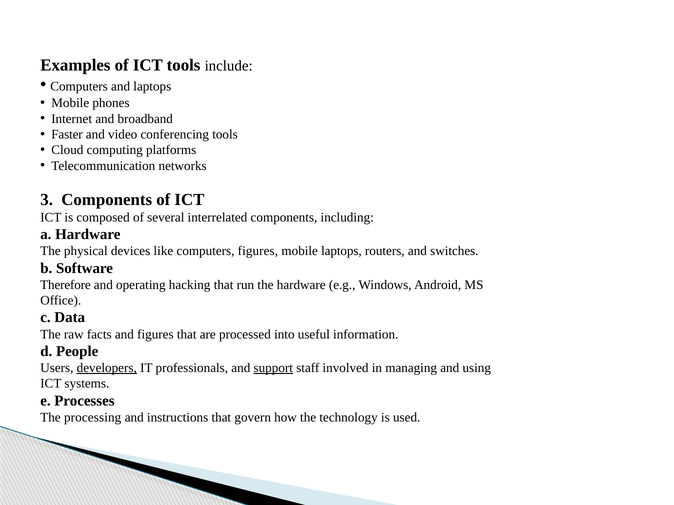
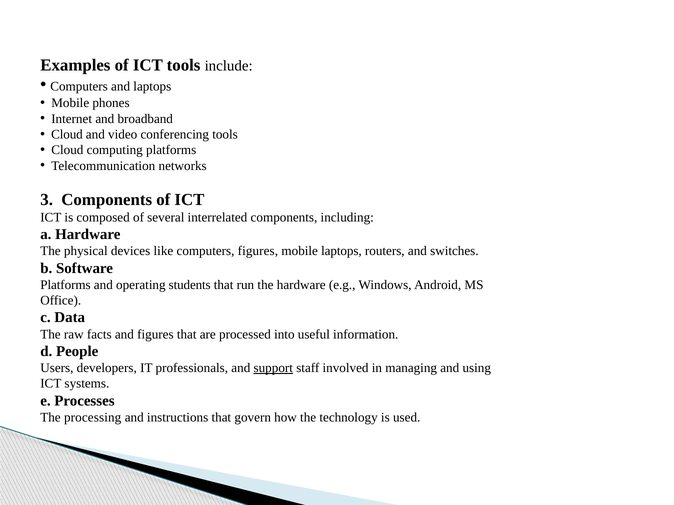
Faster at (67, 135): Faster -> Cloud
Therefore at (66, 285): Therefore -> Platforms
hacking: hacking -> students
developers underline: present -> none
